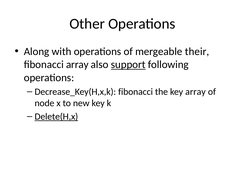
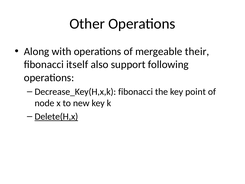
fibonacci array: array -> itself
support underline: present -> none
key array: array -> point
